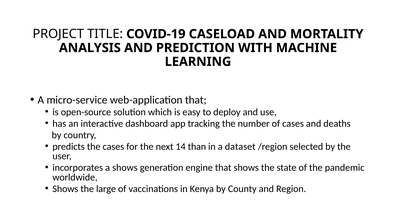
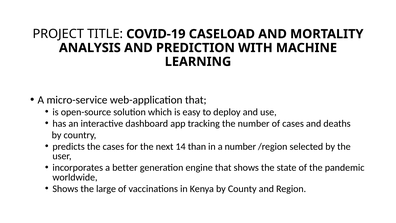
a dataset: dataset -> number
a shows: shows -> better
